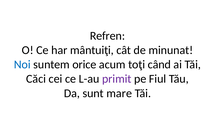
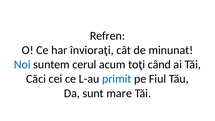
mântuiţi: mântuiţi -> învioraţi
orice: orice -> cerul
primit colour: purple -> blue
